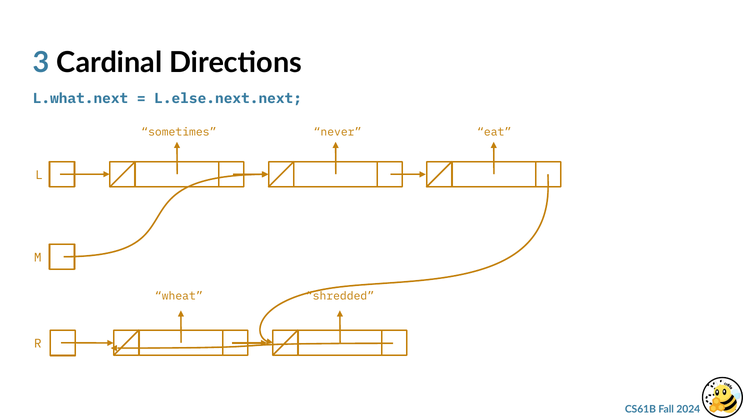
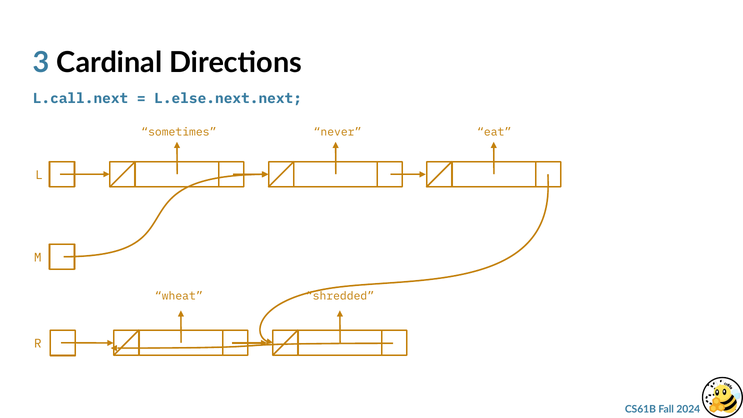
L.what.next: L.what.next -> L.call.next
